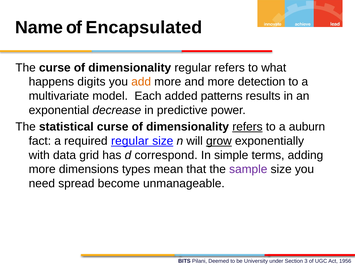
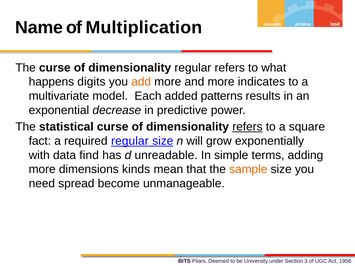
Encapsulated: Encapsulated -> Multiplication
detection: detection -> indicates
auburn: auburn -> square
grow underline: present -> none
grid: grid -> find
correspond: correspond -> unreadable
types: types -> kinds
sample colour: purple -> orange
